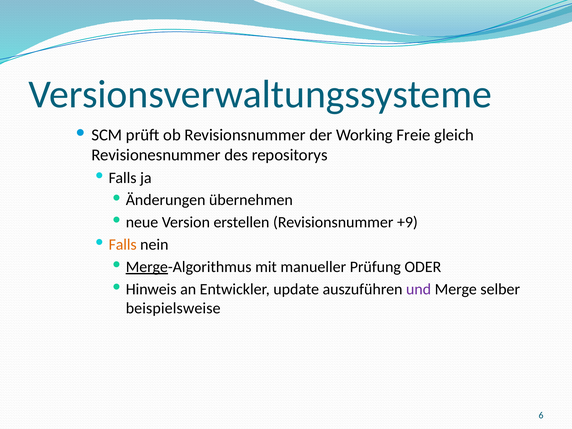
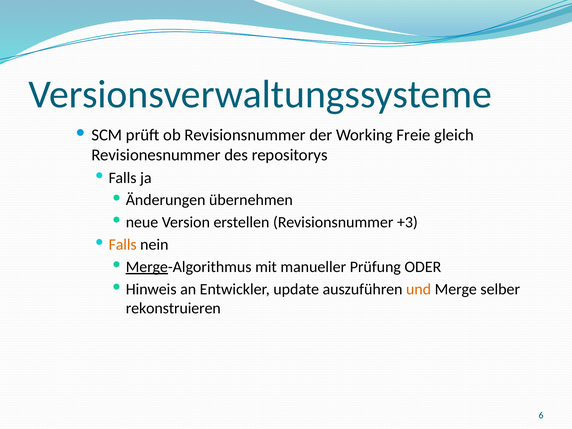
+9: +9 -> +3
und colour: purple -> orange
beispielsweise: beispielsweise -> rekonstruieren
